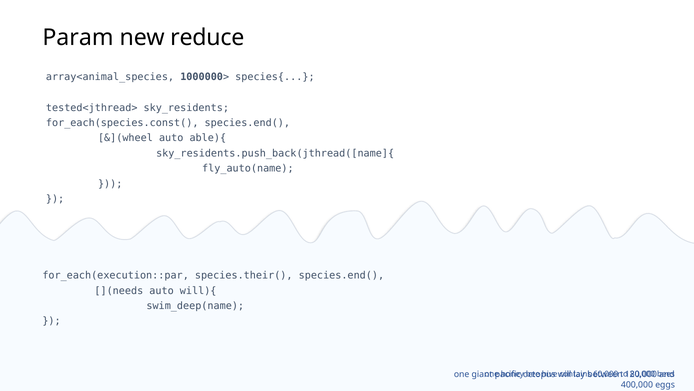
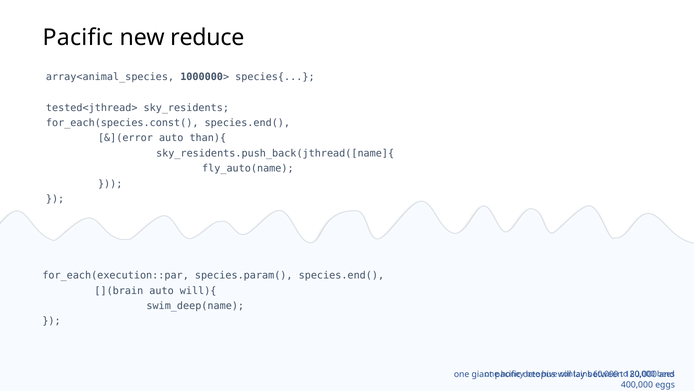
Param at (78, 38): Param -> Pacific
&](wheel: &](wheel -> &](error
able){: able){ -> than){
species.their(: species.their( -> species.param(
](needs: ](needs -> ](brain
